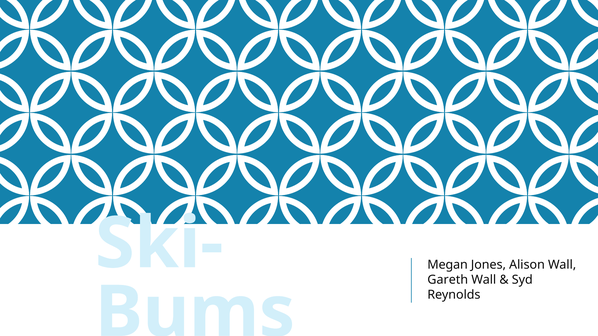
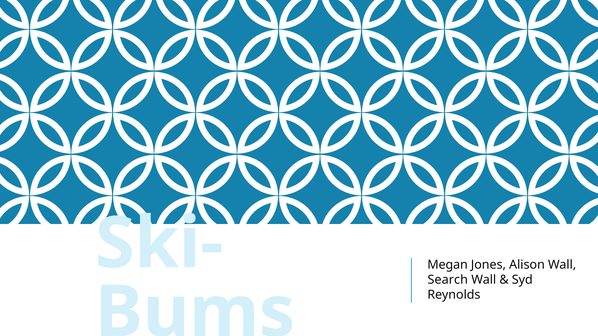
Gareth: Gareth -> Search
